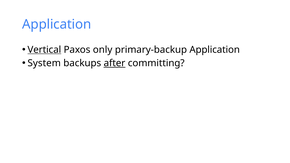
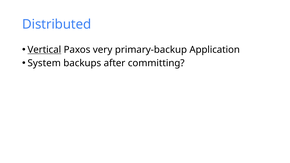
Application at (57, 24): Application -> Distributed
only: only -> very
after underline: present -> none
